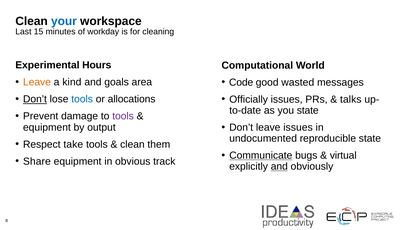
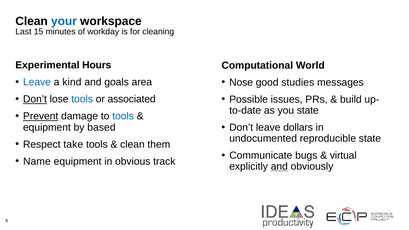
Leave at (37, 82) colour: orange -> blue
Code: Code -> Nose
wasted: wasted -> studies
allocations: allocations -> associated
Officially: Officially -> Possible
talks: talks -> build
Prevent underline: none -> present
tools at (123, 116) colour: purple -> blue
leave issues: issues -> dollars
output: output -> based
Communicate underline: present -> none
Share: Share -> Name
